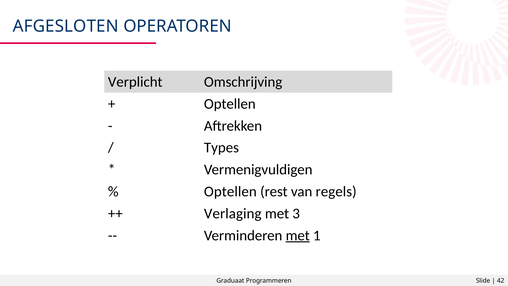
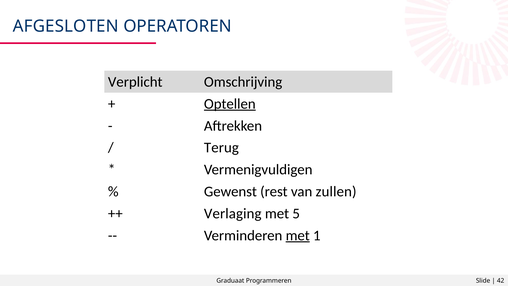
Optellen at (230, 104) underline: none -> present
Types: Types -> Terug
Optellen at (230, 191): Optellen -> Gewenst
regels: regels -> zullen
3: 3 -> 5
